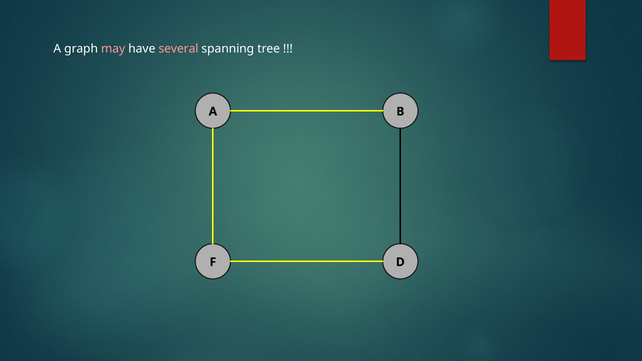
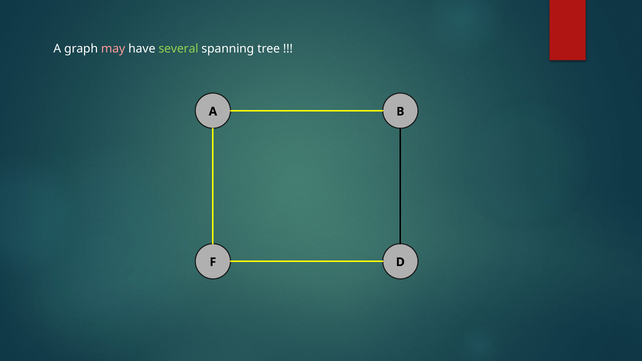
several colour: pink -> light green
